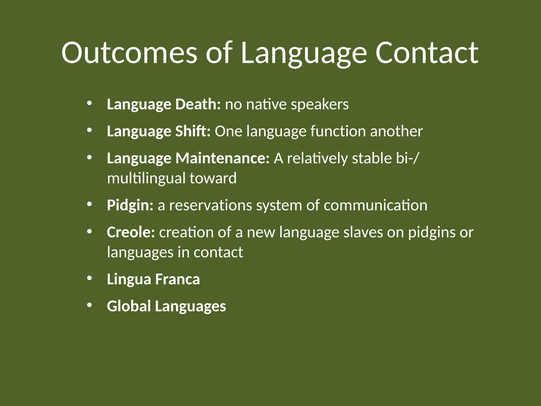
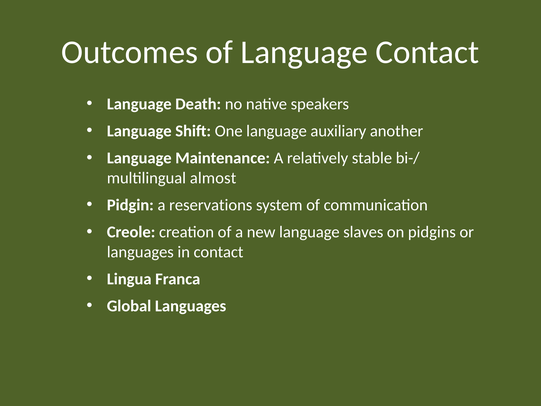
function: function -> auxiliary
toward: toward -> almost
